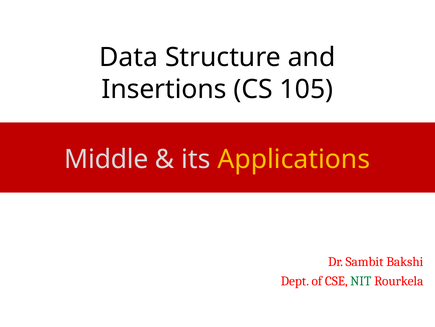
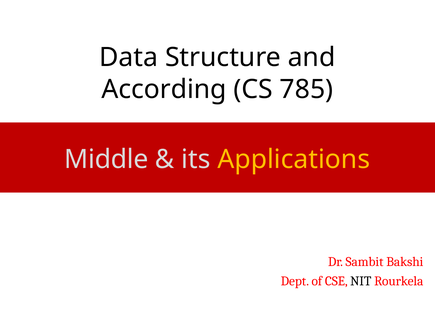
Insertions: Insertions -> According
105: 105 -> 785
NIT colour: green -> black
